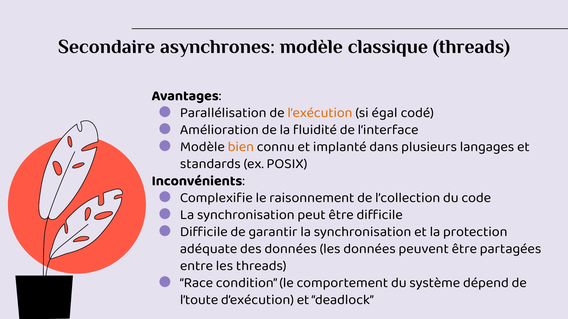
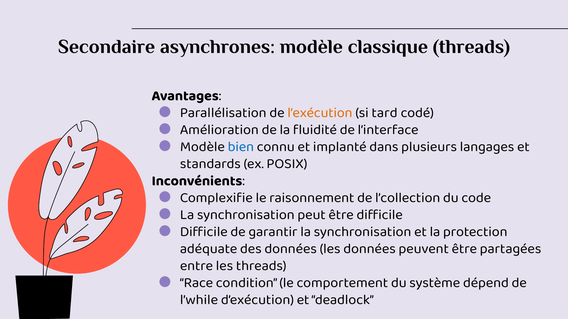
égal: égal -> tard
bien colour: orange -> blue
l’toute: l’toute -> l’while
